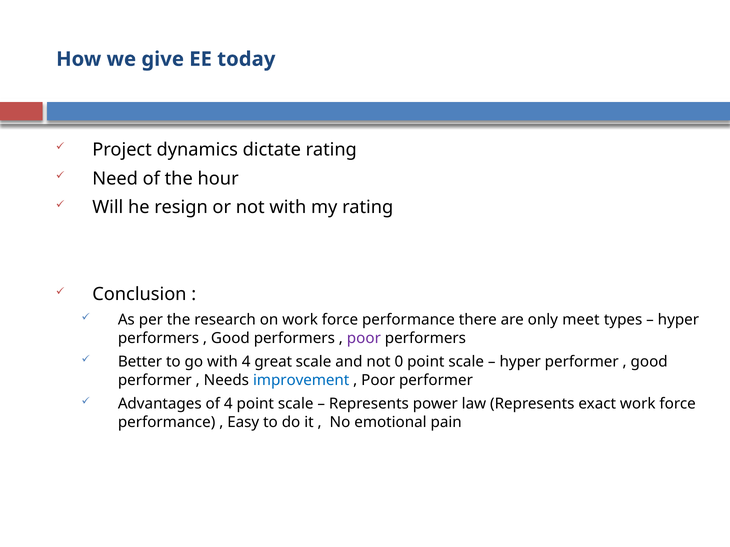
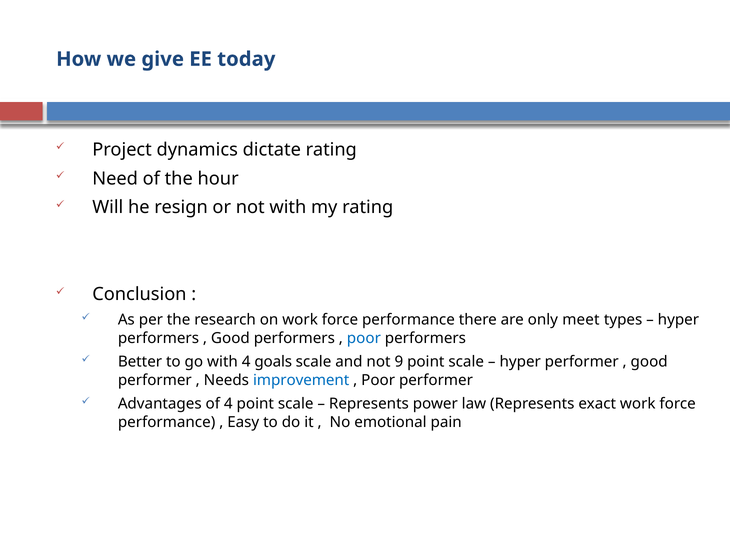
poor at (364, 338) colour: purple -> blue
great: great -> goals
0: 0 -> 9
